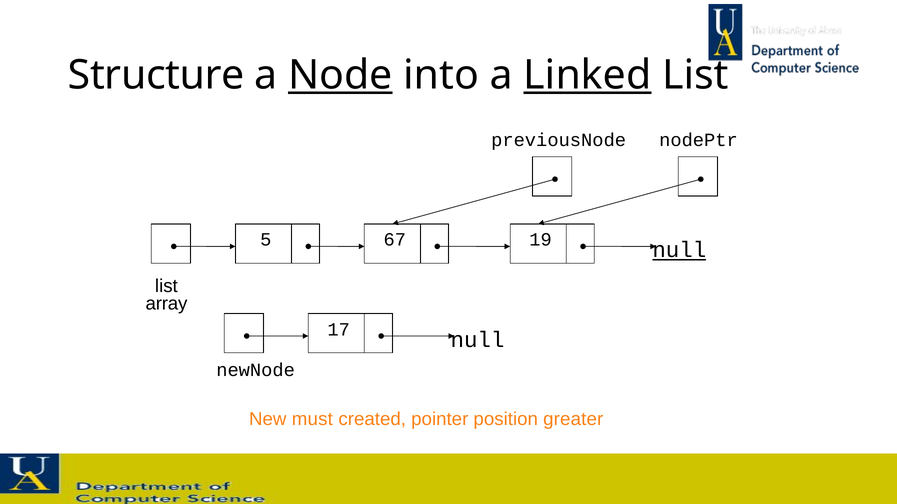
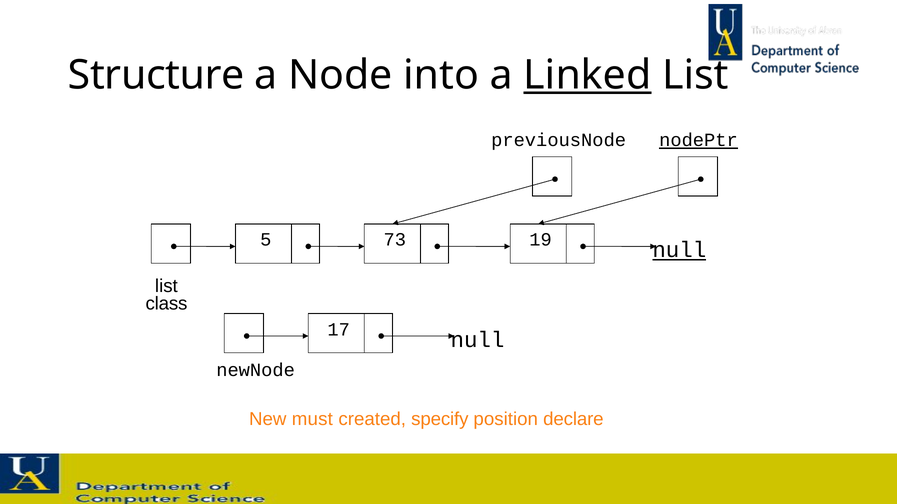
Node underline: present -> none
nodePtr underline: none -> present
67: 67 -> 73
array: array -> class
pointer: pointer -> specify
greater: greater -> declare
